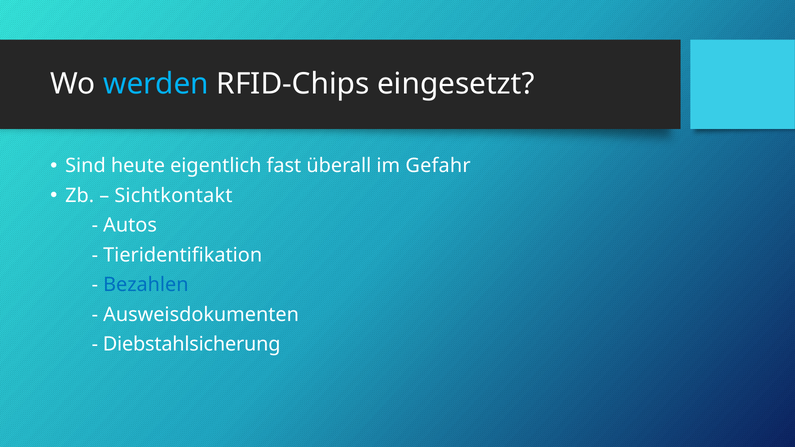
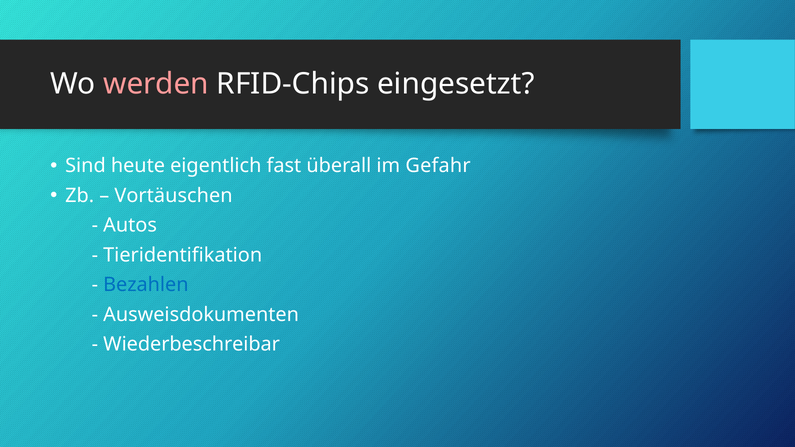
werden colour: light blue -> pink
Sichtkontakt: Sichtkontakt -> Vortäuschen
Diebstahlsicherung: Diebstahlsicherung -> Wiederbeschreibar
